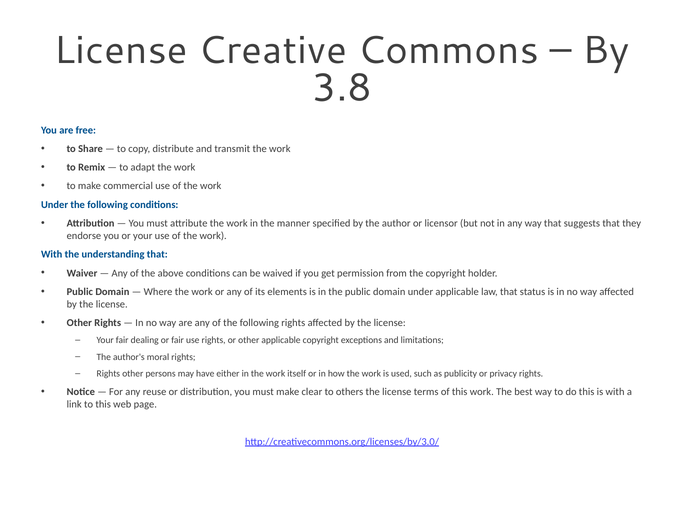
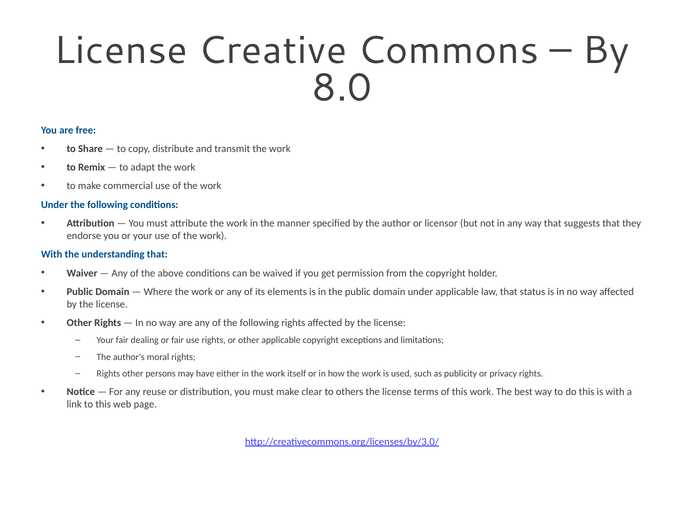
3.8: 3.8 -> 8.0
